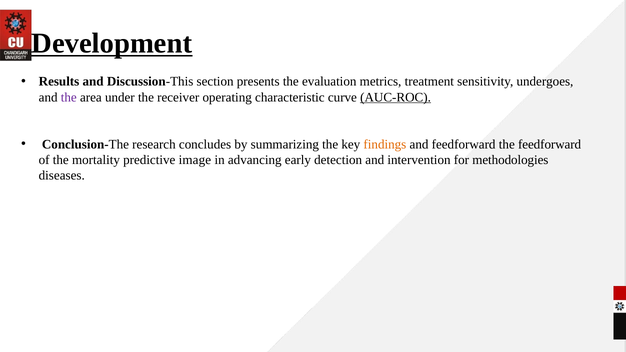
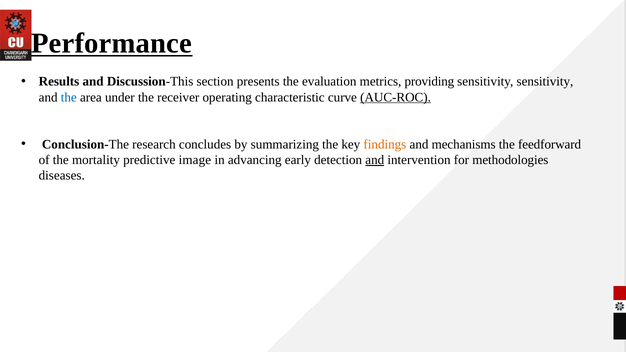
Development: Development -> Performance
treatment: treatment -> providing
sensitivity undergoes: undergoes -> sensitivity
the at (69, 97) colour: purple -> blue
and feedforward: feedforward -> mechanisms
and at (375, 160) underline: none -> present
